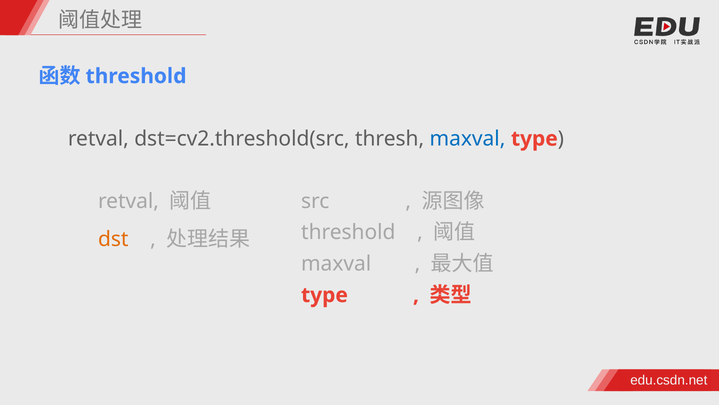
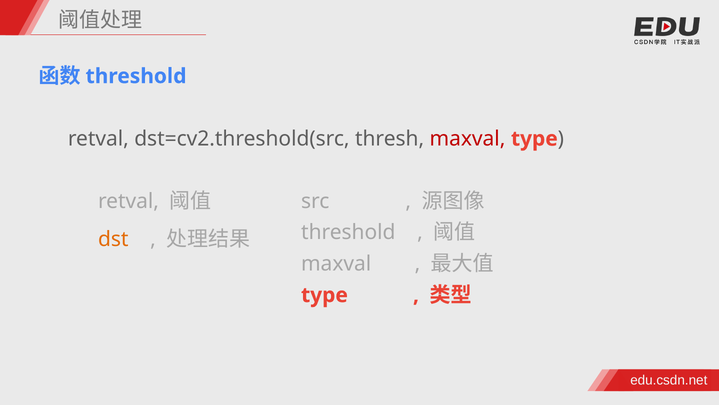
maxval at (467, 139) colour: blue -> red
